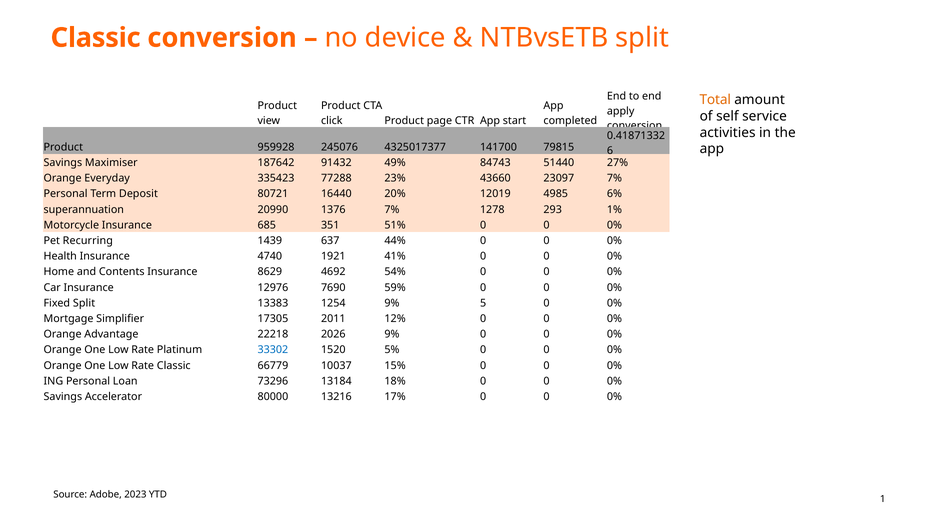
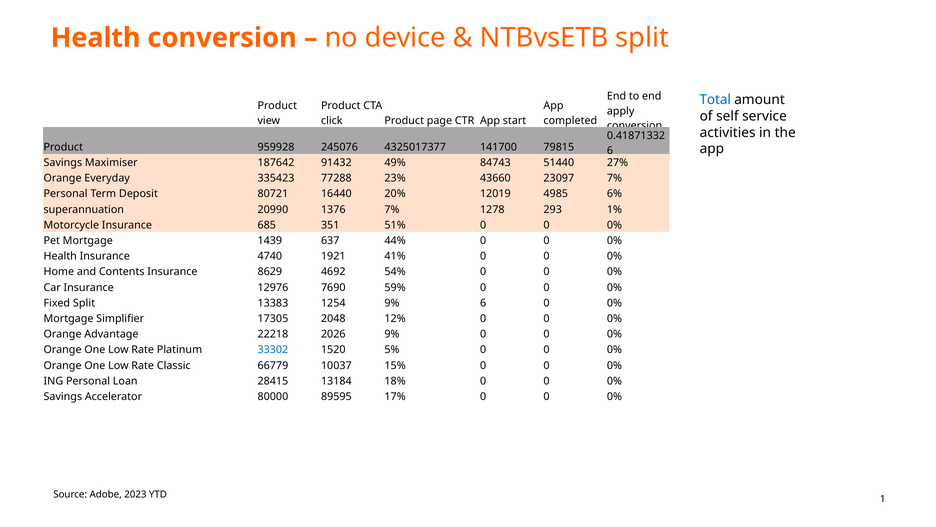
Classic at (96, 38): Classic -> Health
Total colour: orange -> blue
Pet Recurring: Recurring -> Mortgage
9% 5: 5 -> 6
2011: 2011 -> 2048
73296: 73296 -> 28415
13216: 13216 -> 89595
